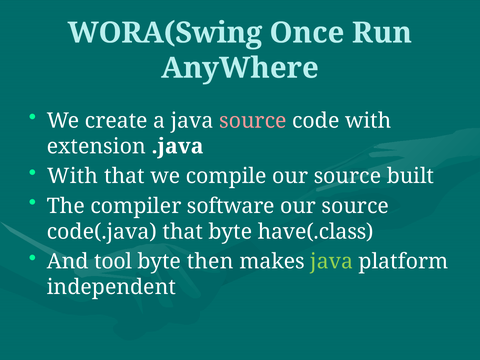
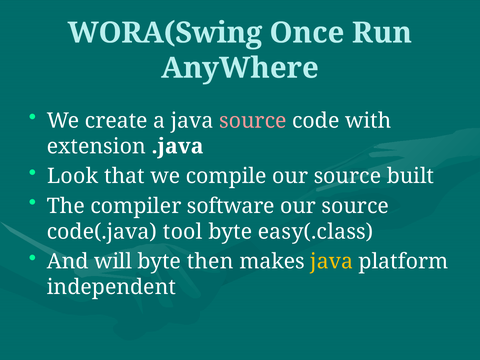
With at (73, 176): With -> Look
code(.java that: that -> tool
have(.class: have(.class -> easy(.class
tool: tool -> will
java at (332, 262) colour: light green -> yellow
